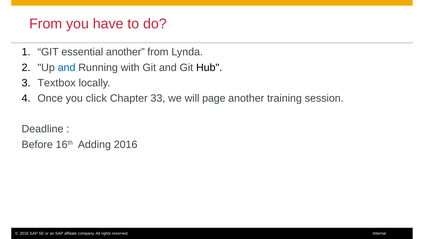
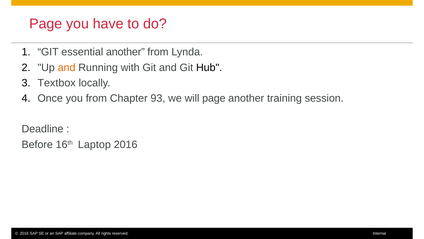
From at (46, 24): From -> Page
and at (67, 67) colour: blue -> orange
you click: click -> from
33: 33 -> 93
Adding: Adding -> Laptop
